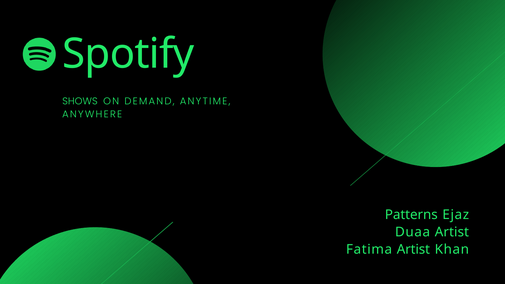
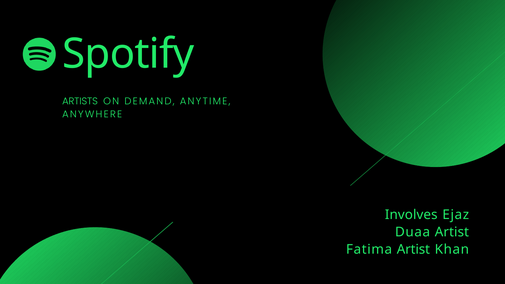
SHOWS: SHOWS -> ARTISTS
Patterns: Patterns -> Involves
